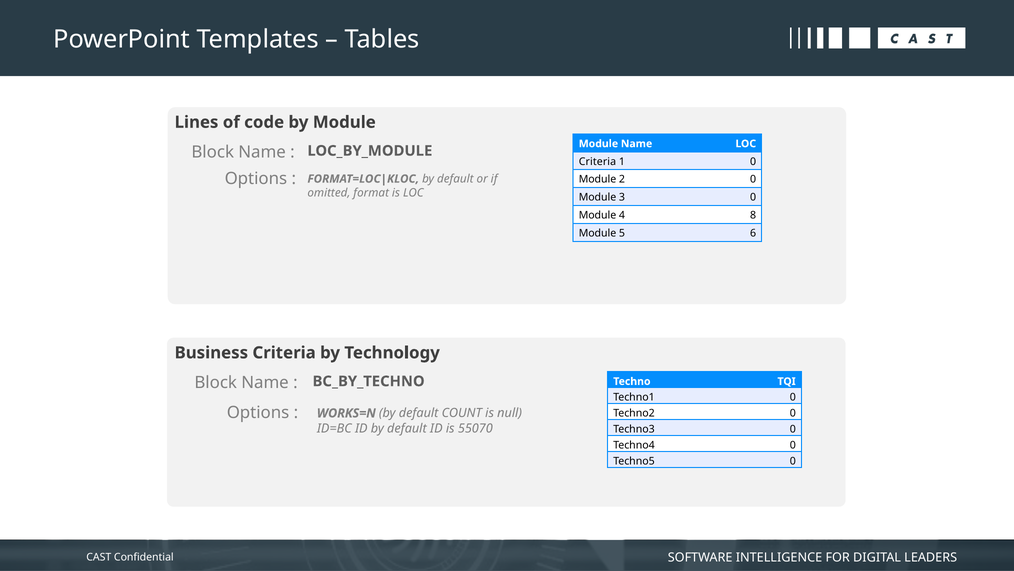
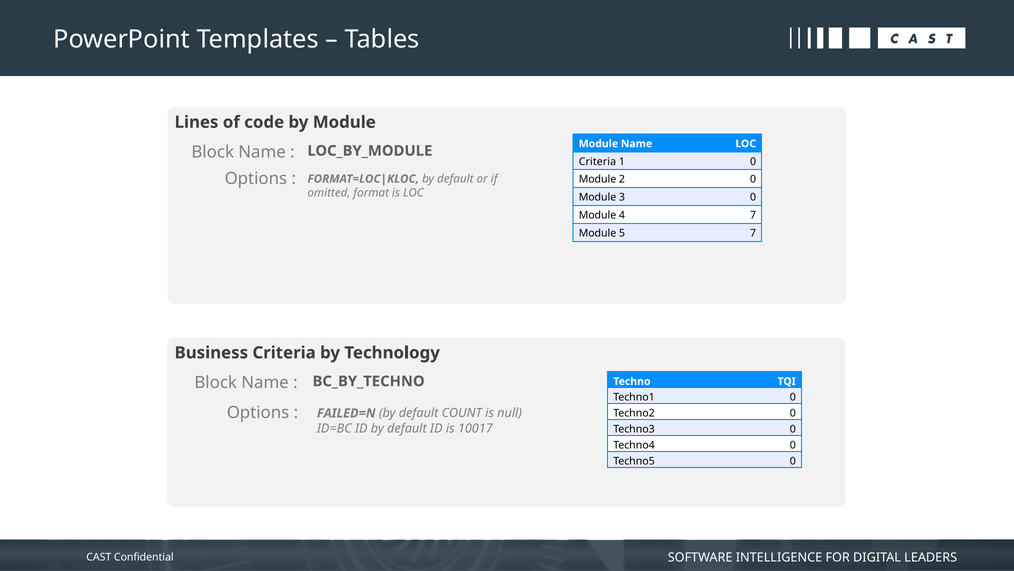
4 8: 8 -> 7
5 6: 6 -> 7
WORKS=N: WORKS=N -> FAILED=N
55070: 55070 -> 10017
